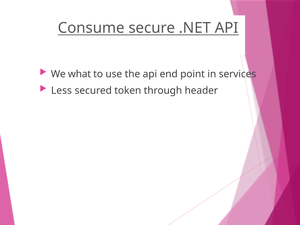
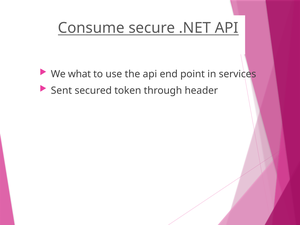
Less: Less -> Sent
